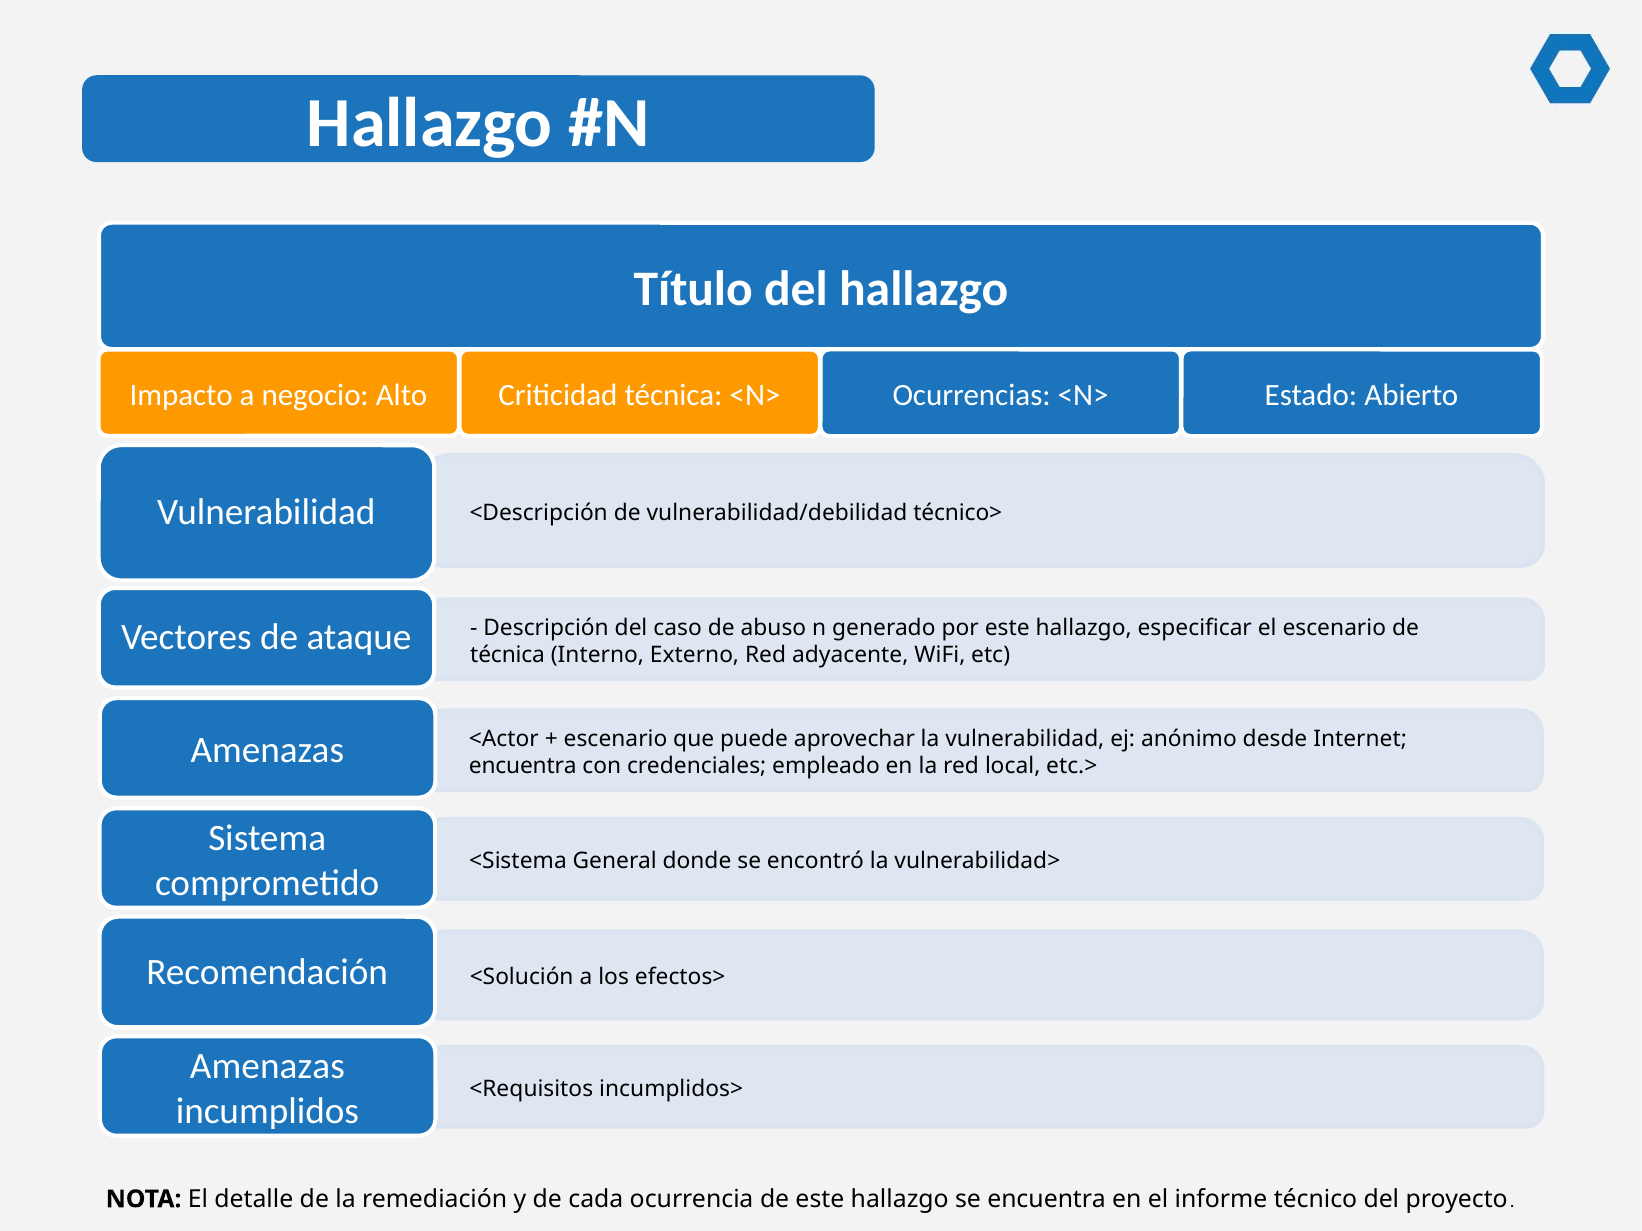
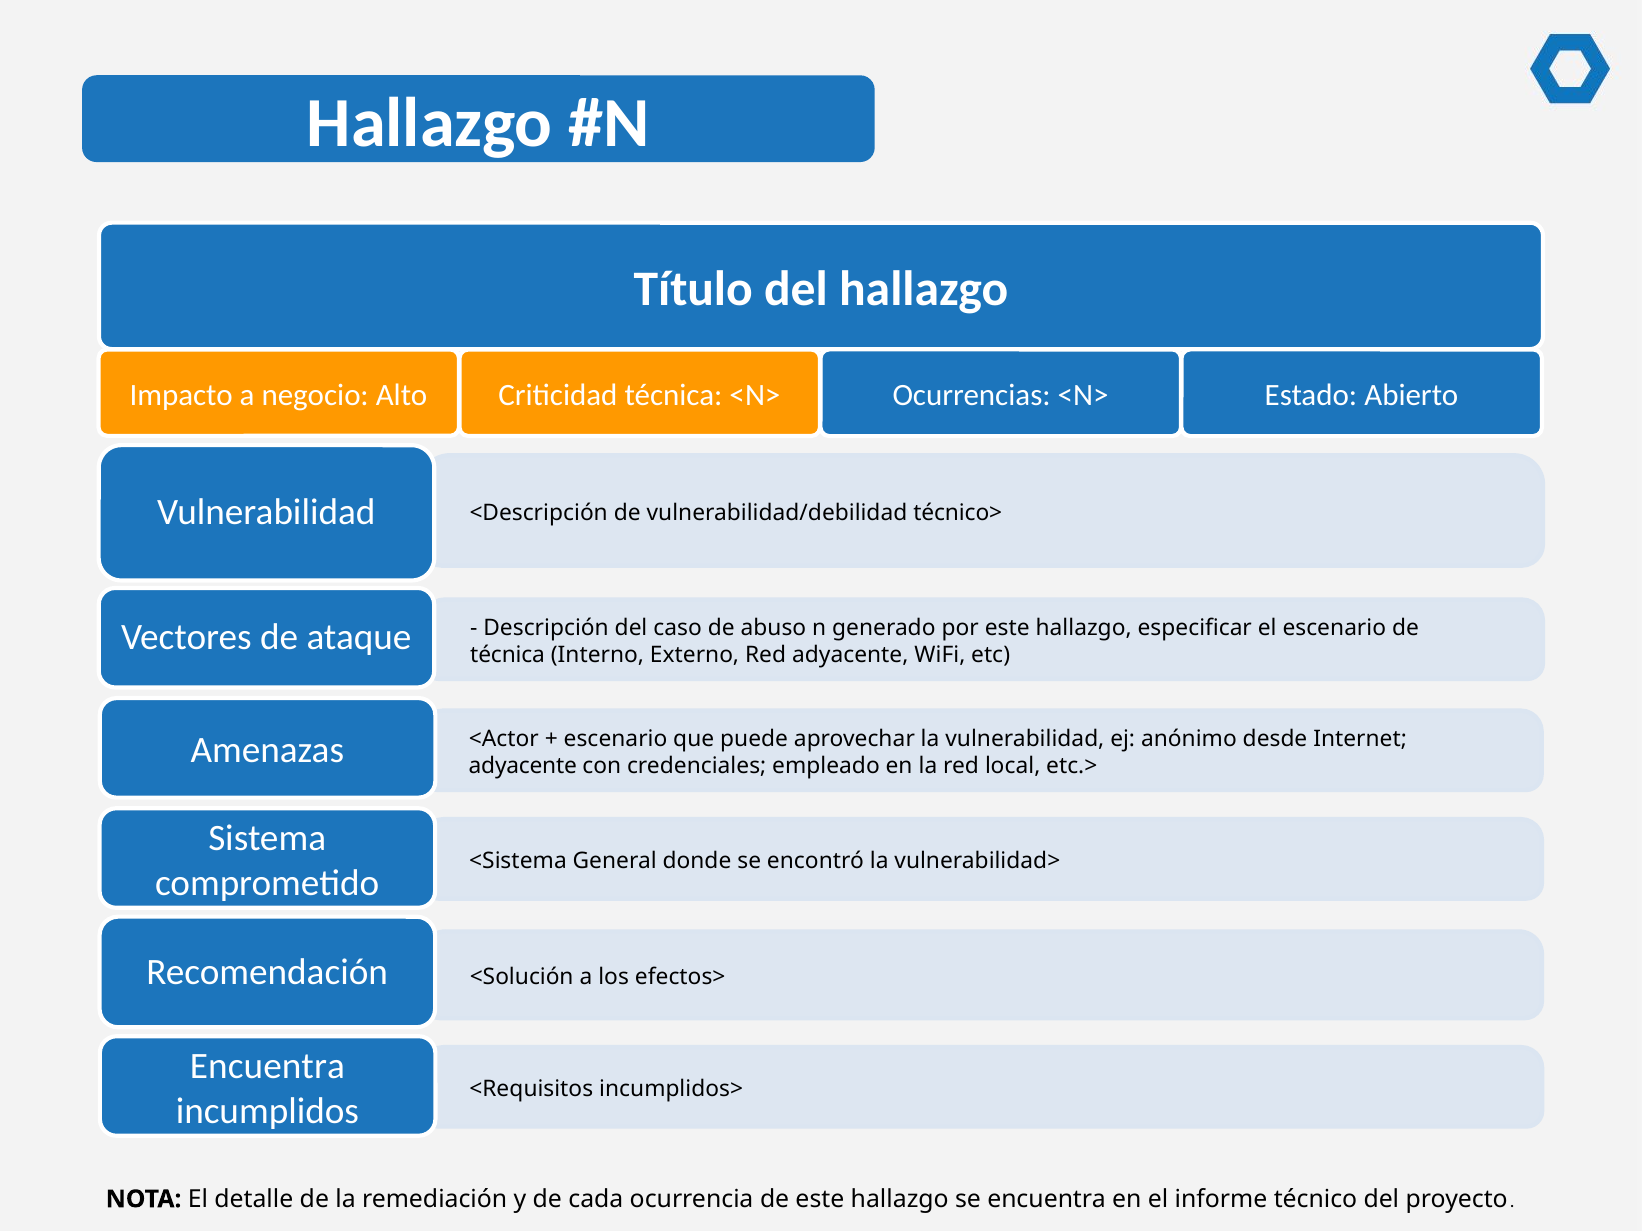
encuentra at (523, 766): encuentra -> adyacente
Amenazas at (267, 1067): Amenazas -> Encuentra
